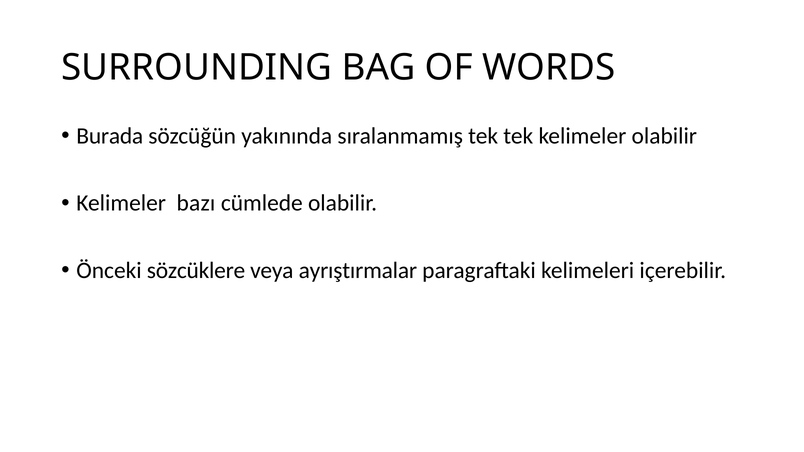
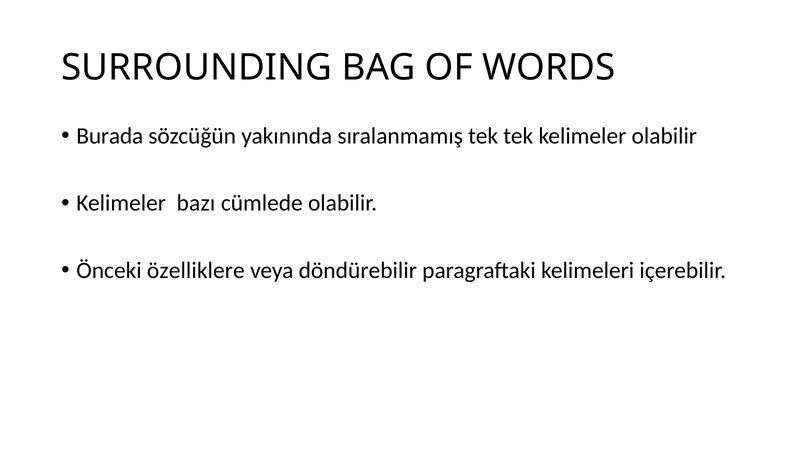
sözcüklere: sözcüklere -> özelliklere
ayrıştırmalar: ayrıştırmalar -> döndürebilir
